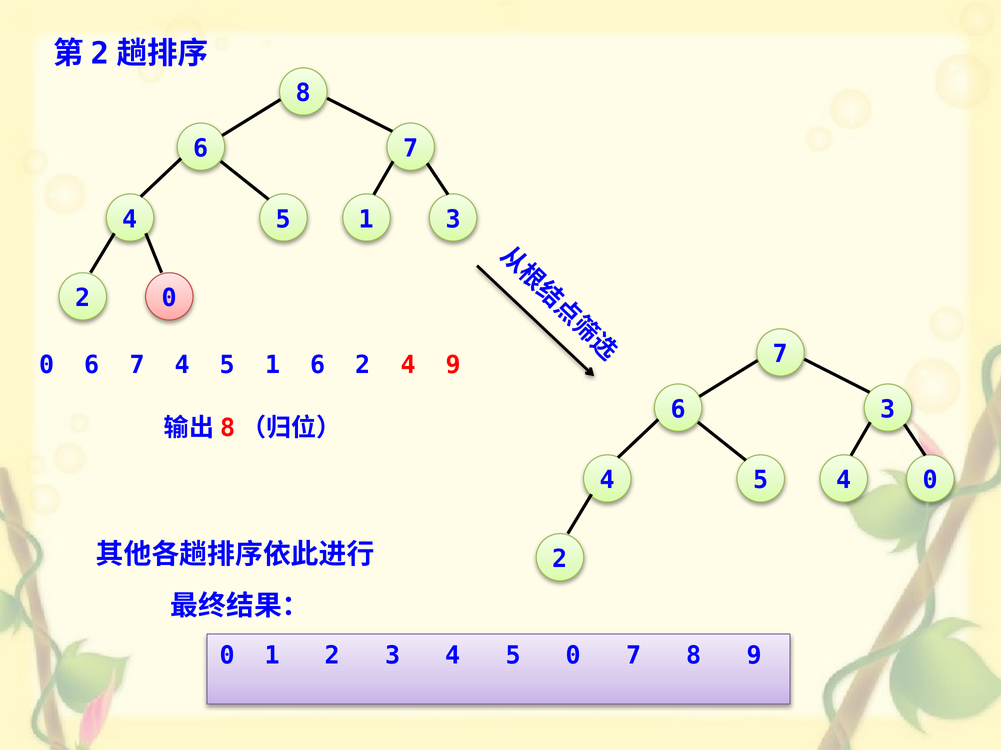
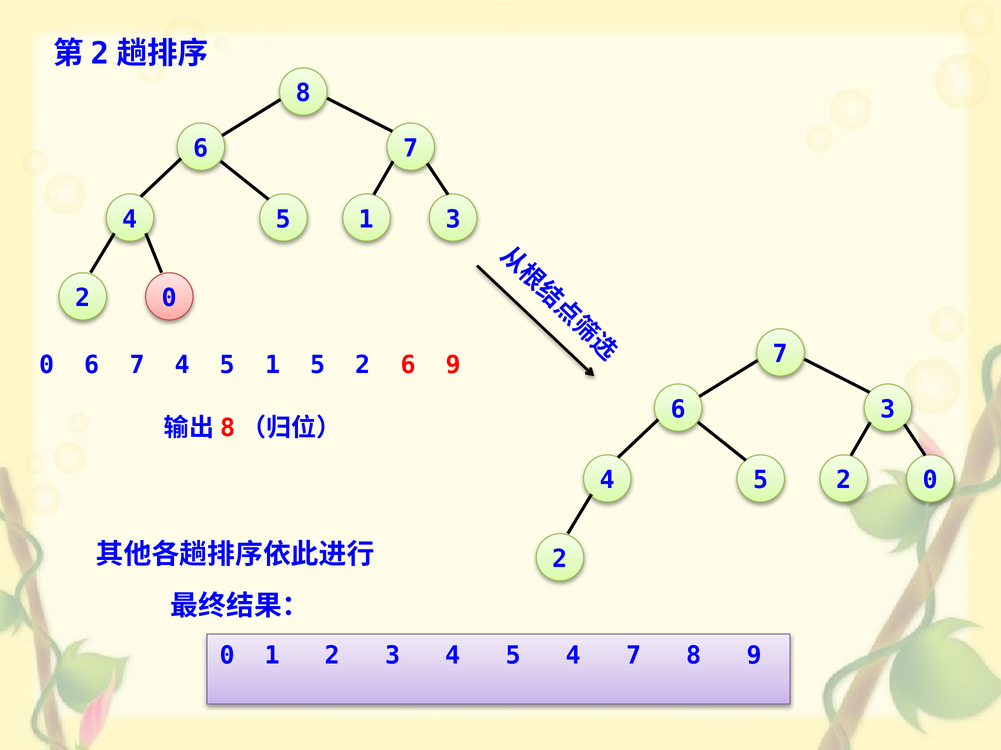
1 6: 6 -> 5
2 4: 4 -> 6
4 at (844, 481): 4 -> 2
5 0: 0 -> 4
